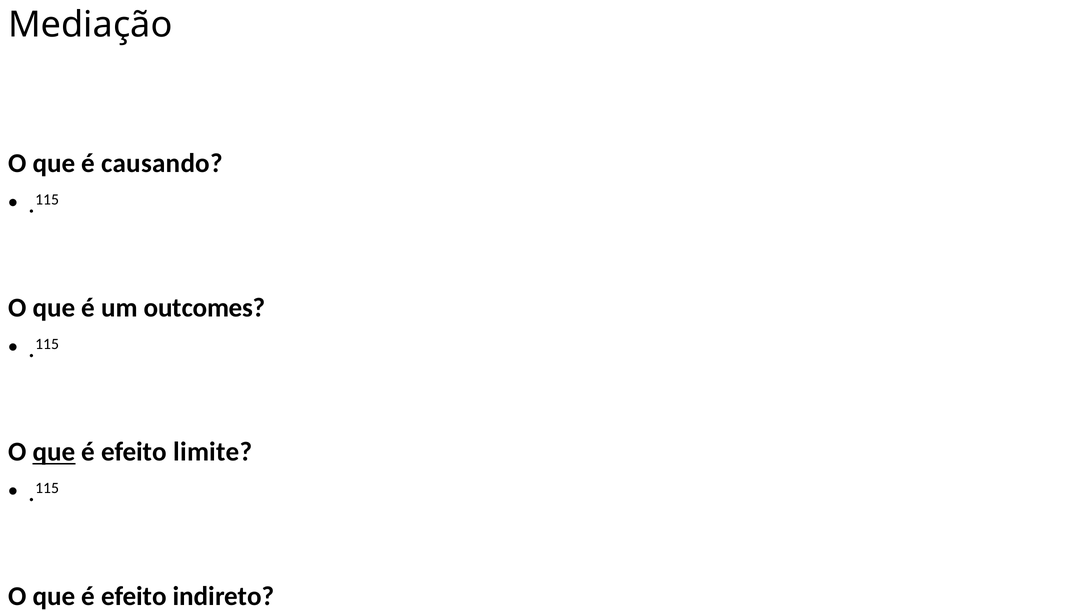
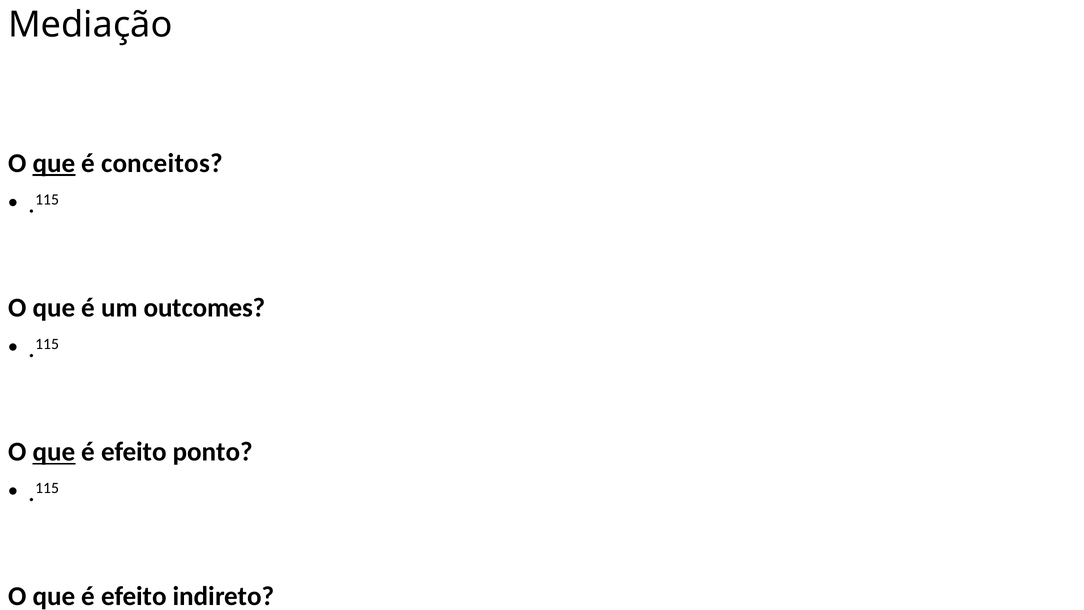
que at (54, 163) underline: none -> present
causando: causando -> conceitos
limite: limite -> ponto
